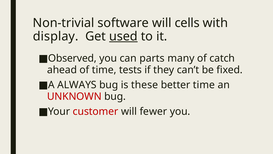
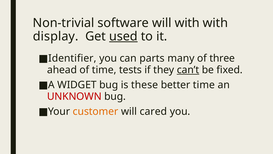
will cells: cells -> with
Observed: Observed -> Identifier
catch: catch -> three
can’t underline: none -> present
ALWAYS: ALWAYS -> WIDGET
customer colour: red -> orange
fewer: fewer -> cared
